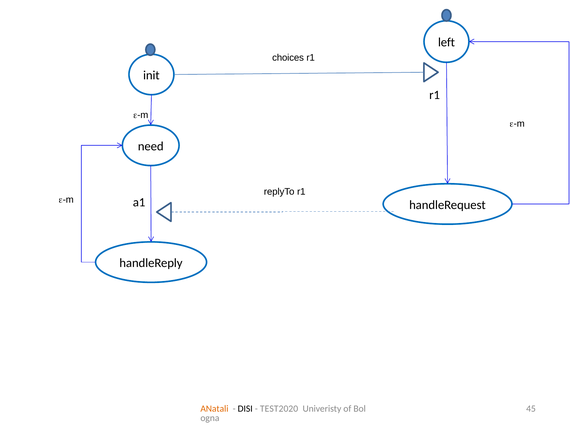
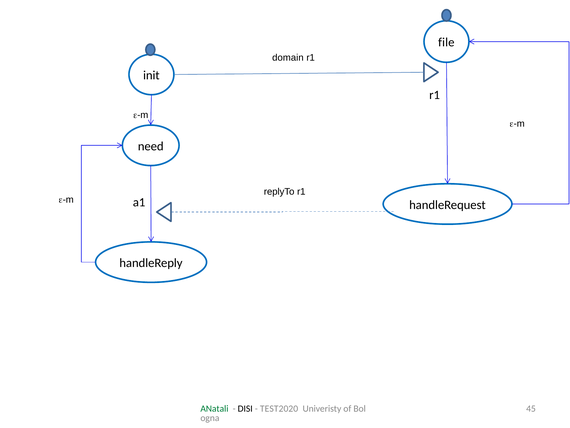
left: left -> file
choices: choices -> domain
ANatali colour: orange -> green
